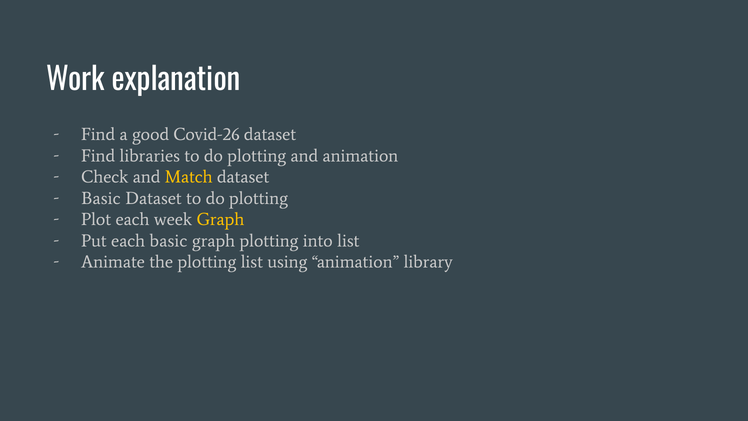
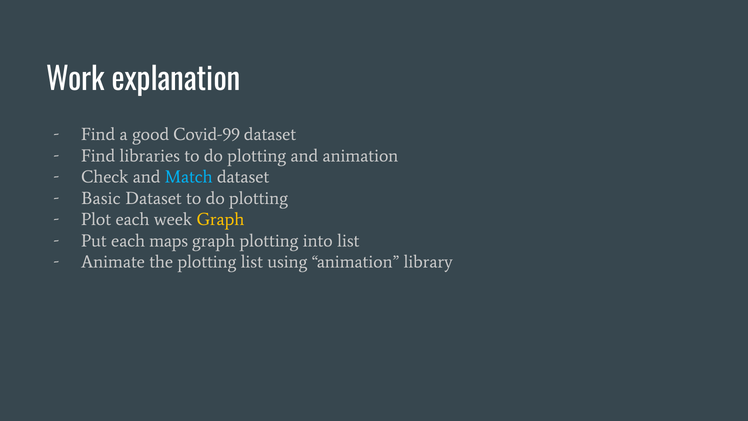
Covid-26: Covid-26 -> Covid-99
Match colour: yellow -> light blue
each basic: basic -> maps
